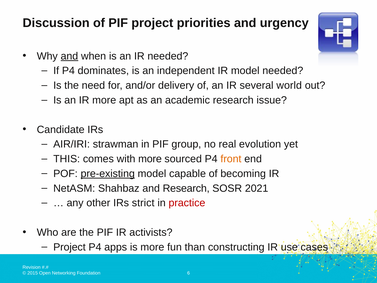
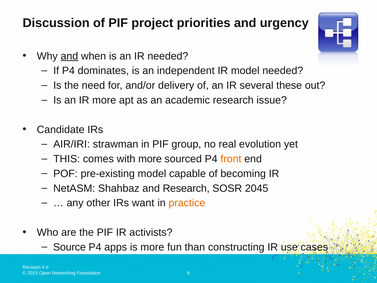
world: world -> these
pre-existing underline: present -> none
2021: 2021 -> 2045
strict: strict -> want
practice colour: red -> orange
Project at (69, 247): Project -> Source
